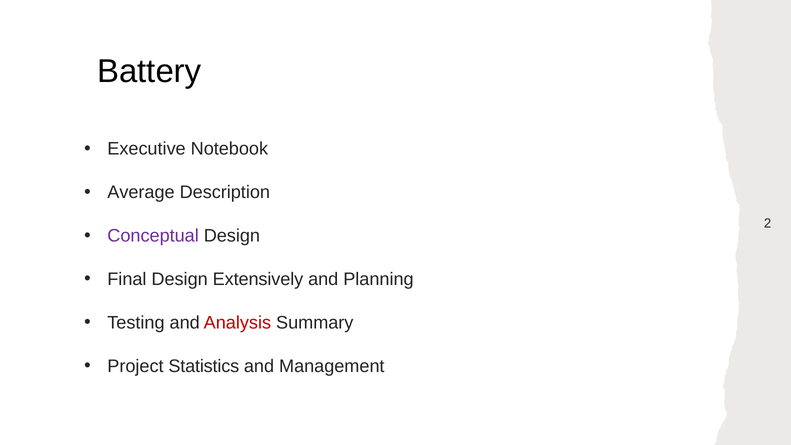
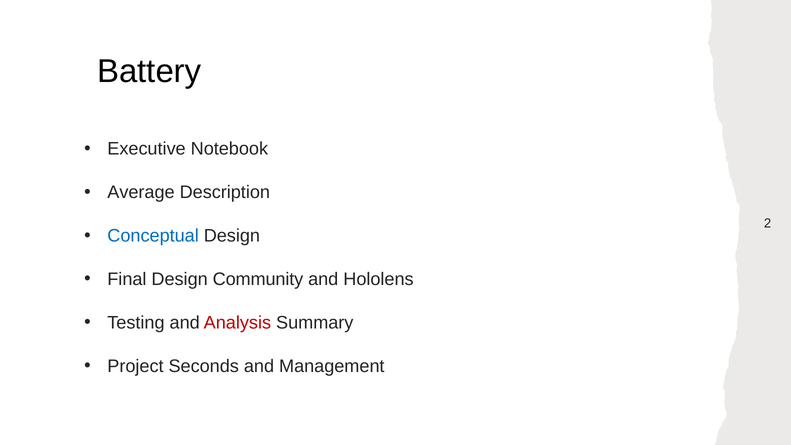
Conceptual colour: purple -> blue
Extensively: Extensively -> Community
Planning: Planning -> Hololens
Statistics: Statistics -> Seconds
